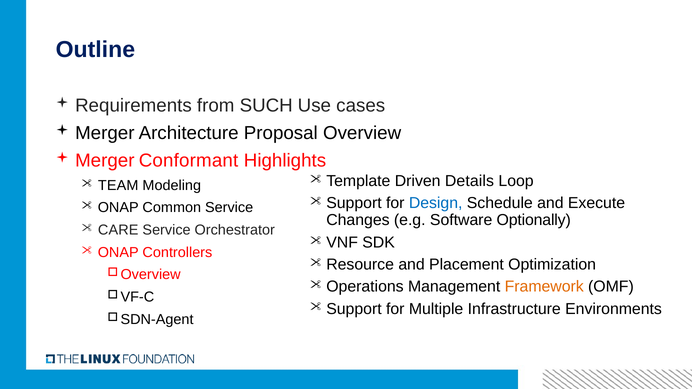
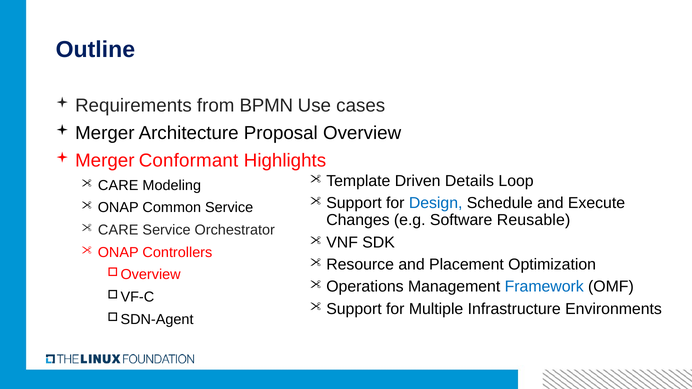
SUCH: SUCH -> BPMN
TEAM at (118, 185): TEAM -> CARE
Optionally: Optionally -> Reusable
Framework colour: orange -> blue
